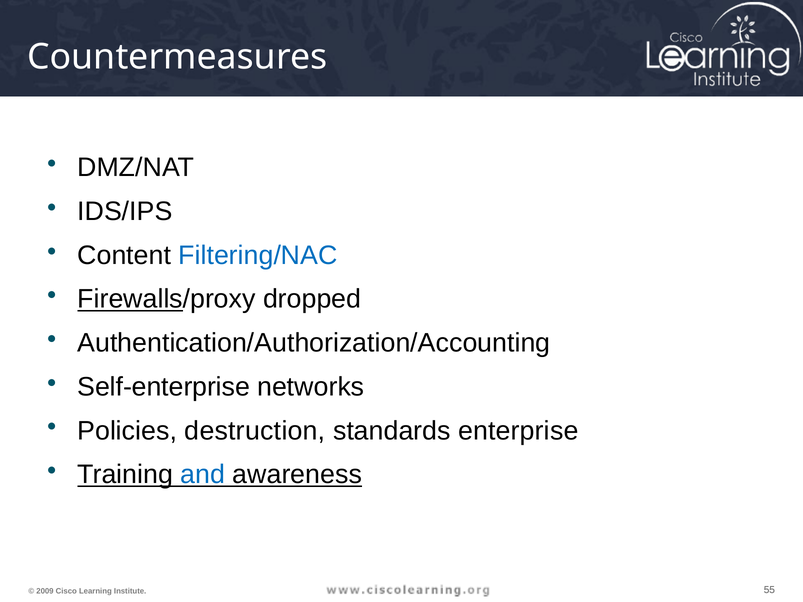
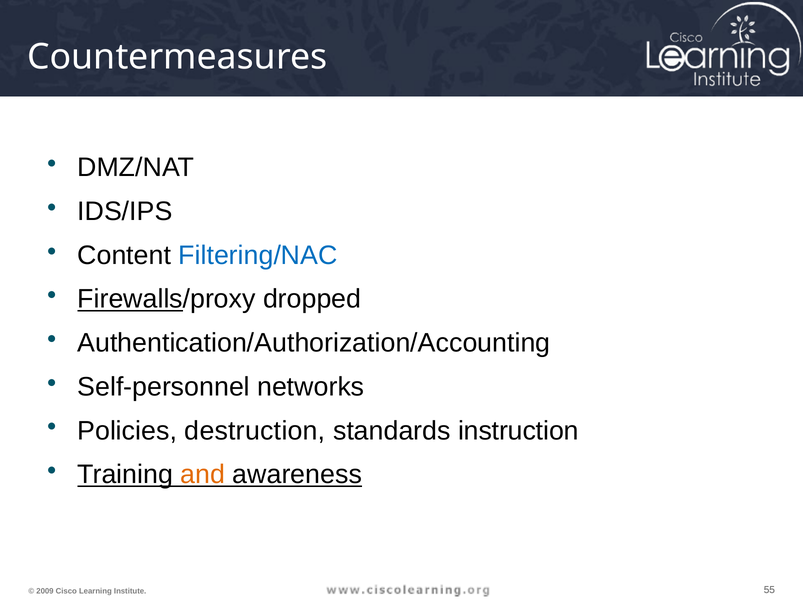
Self-enterprise: Self-enterprise -> Self-personnel
enterprise: enterprise -> instruction
and colour: blue -> orange
